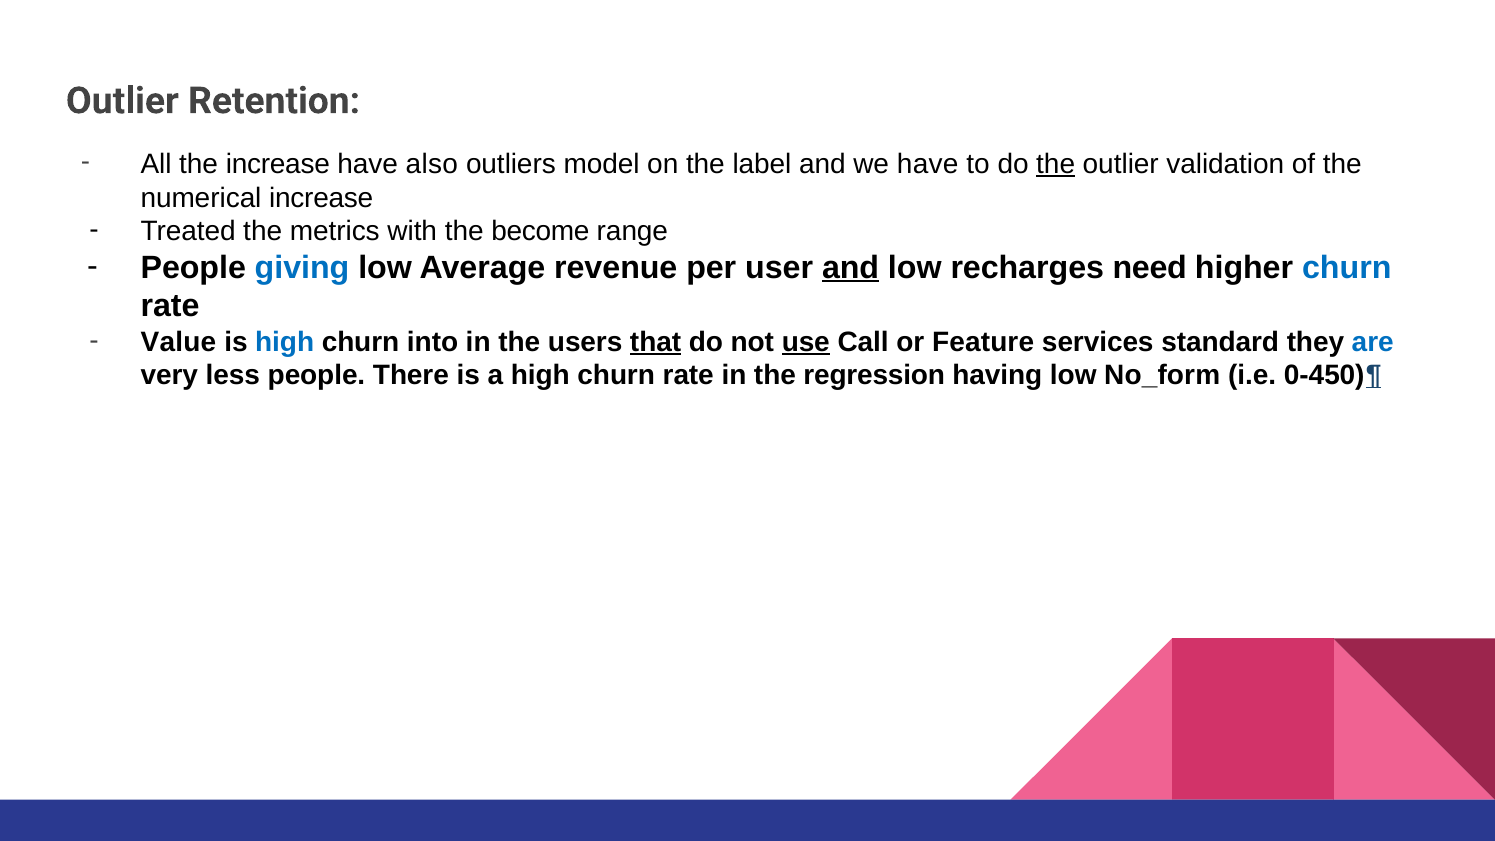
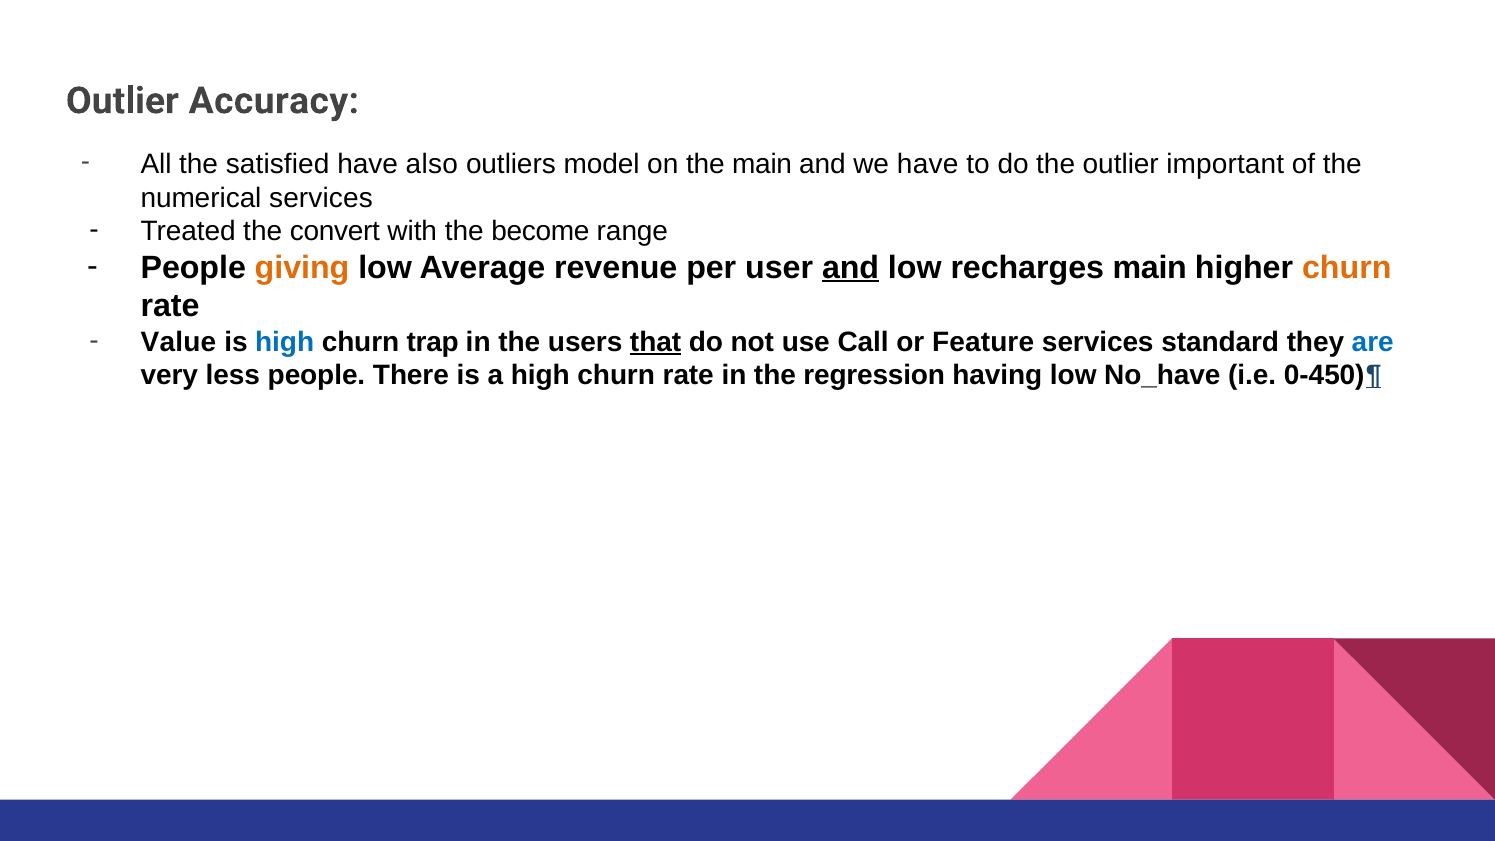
Retention: Retention -> Accuracy
the increase: increase -> satisfied
the label: label -> main
the at (1056, 164) underline: present -> none
validation: validation -> important
numerical increase: increase -> services
metrics: metrics -> convert
giving colour: blue -> orange
recharges need: need -> main
churn at (1347, 268) colour: blue -> orange
into: into -> trap
use underline: present -> none
No_form: No_form -> No_have
